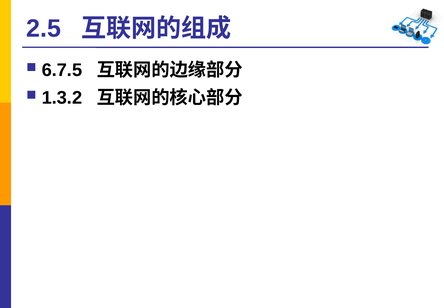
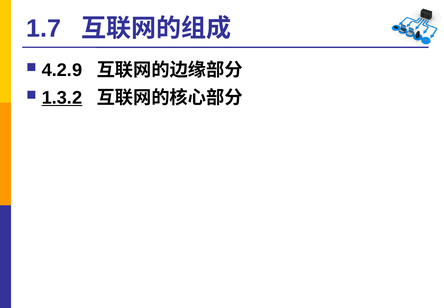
2.5: 2.5 -> 1.7
6.7.5: 6.7.5 -> 4.2.9
1.3.2 underline: none -> present
